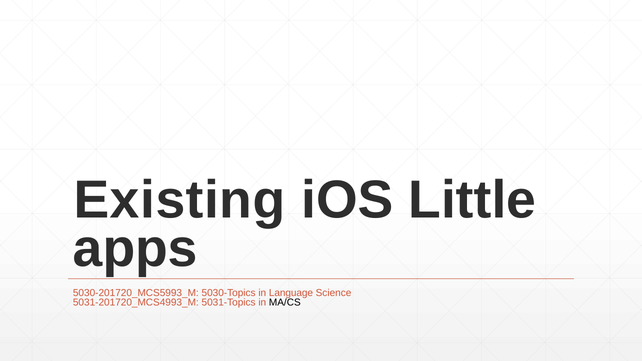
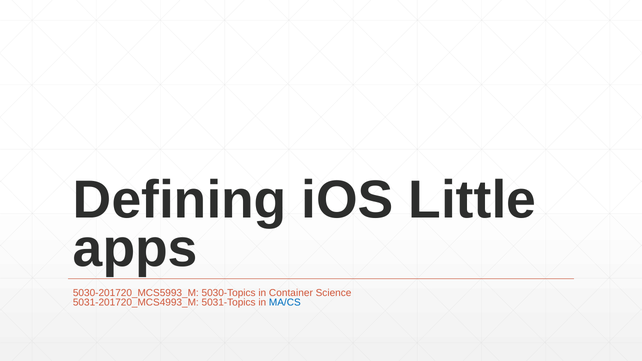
Existing: Existing -> Defining
Language: Language -> Container
MA/CS colour: black -> blue
